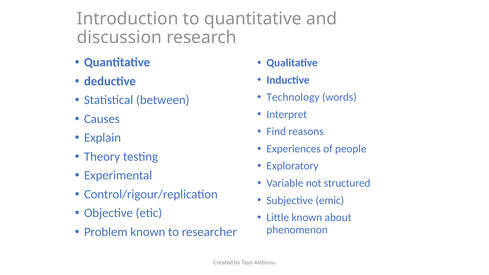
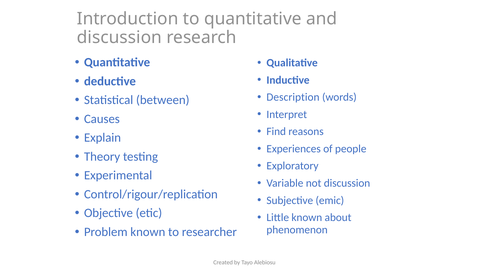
Technology: Technology -> Description
not structured: structured -> discussion
